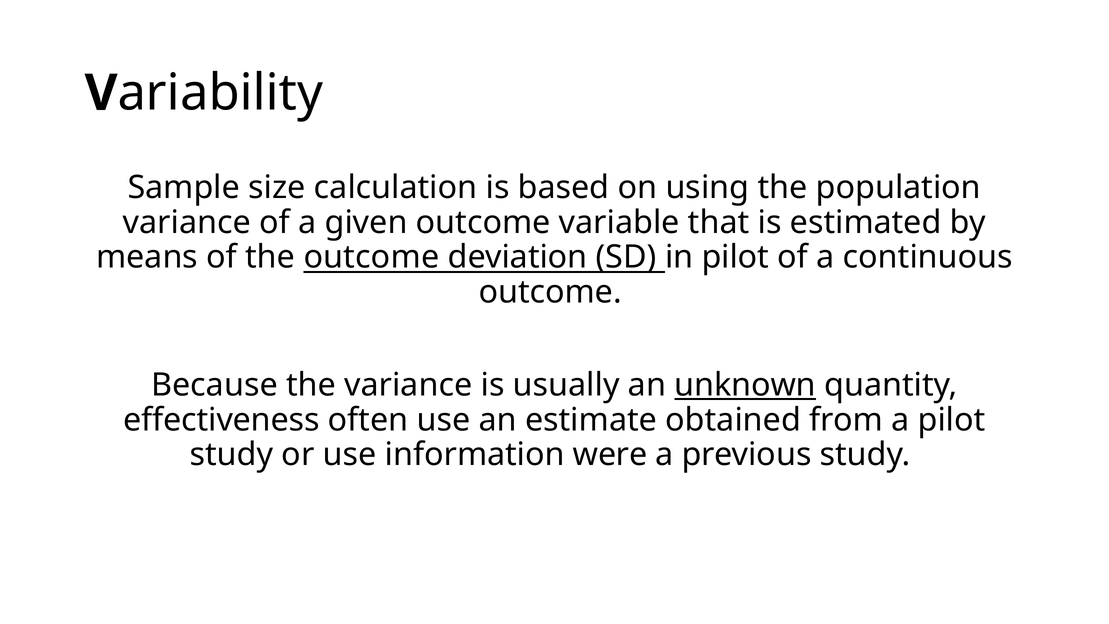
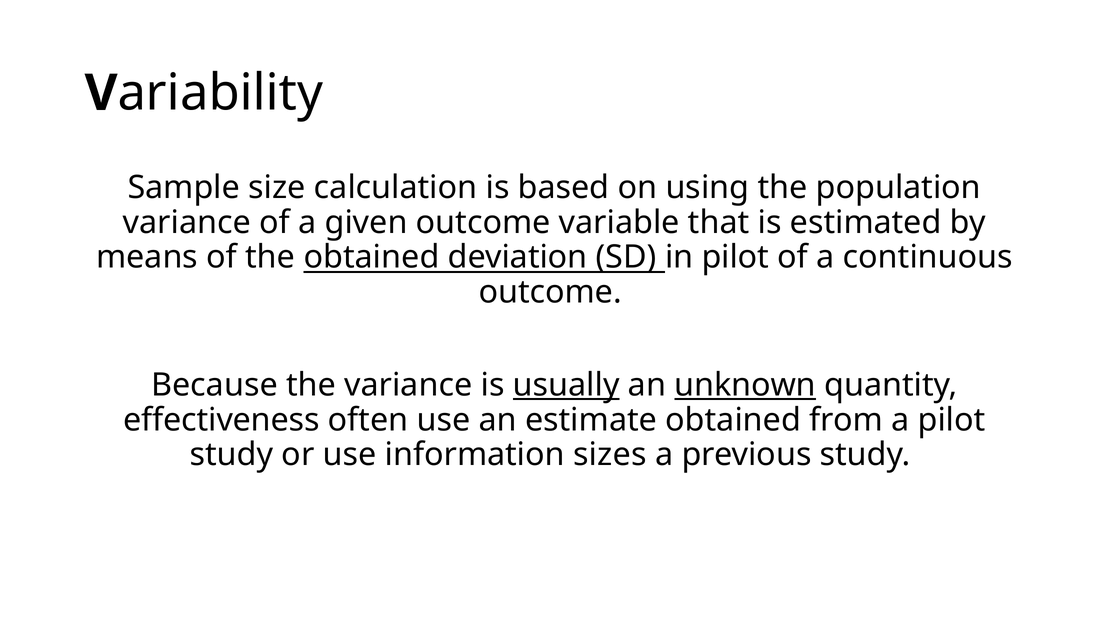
the outcome: outcome -> obtained
usually underline: none -> present
were: were -> sizes
